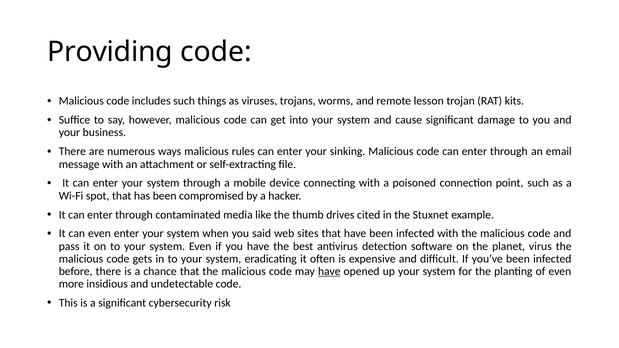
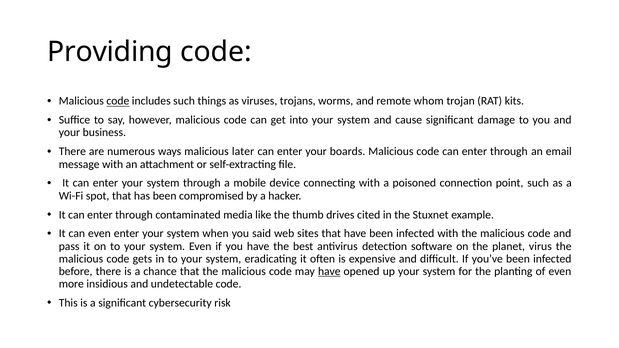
code at (118, 101) underline: none -> present
lesson: lesson -> whom
rules: rules -> later
sinking: sinking -> boards
